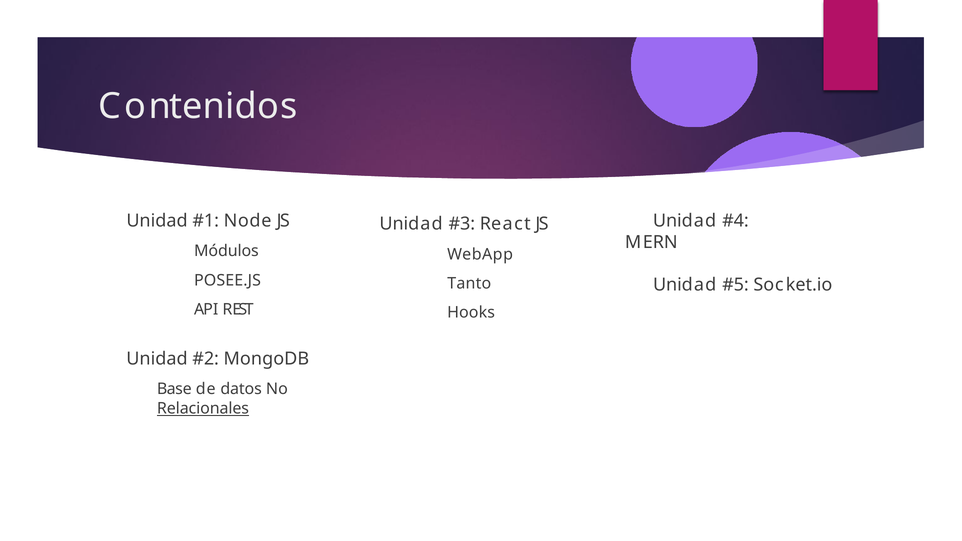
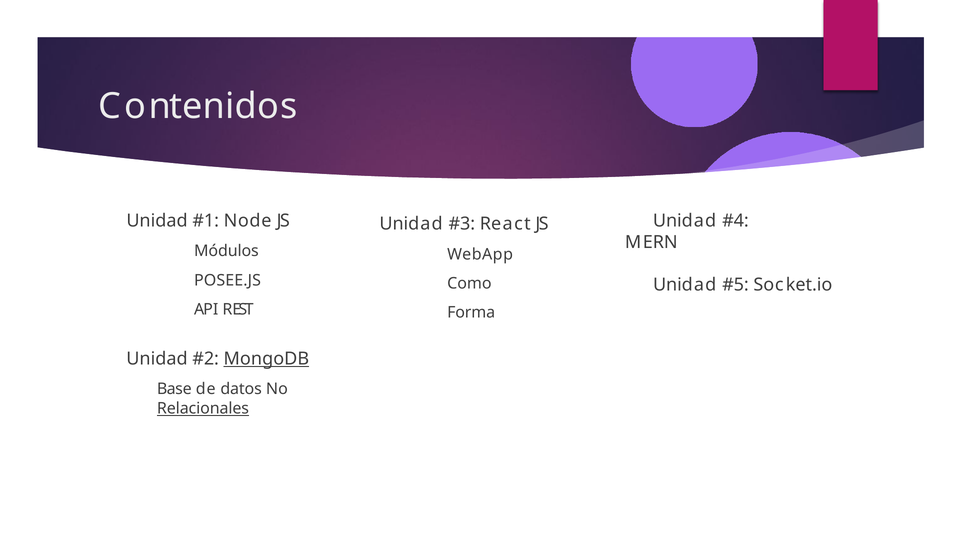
Tanto: Tanto -> Como
Hooks: Hooks -> Forma
MongoDB underline: none -> present
